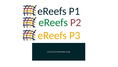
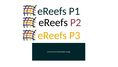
eReefs at (53, 22) colour: green -> black
